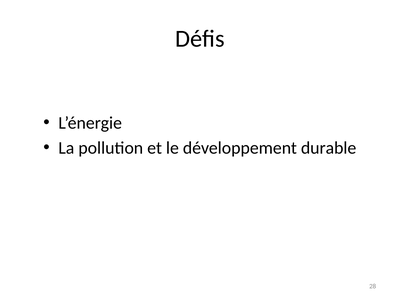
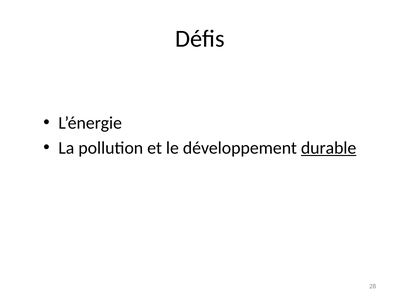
durable underline: none -> present
